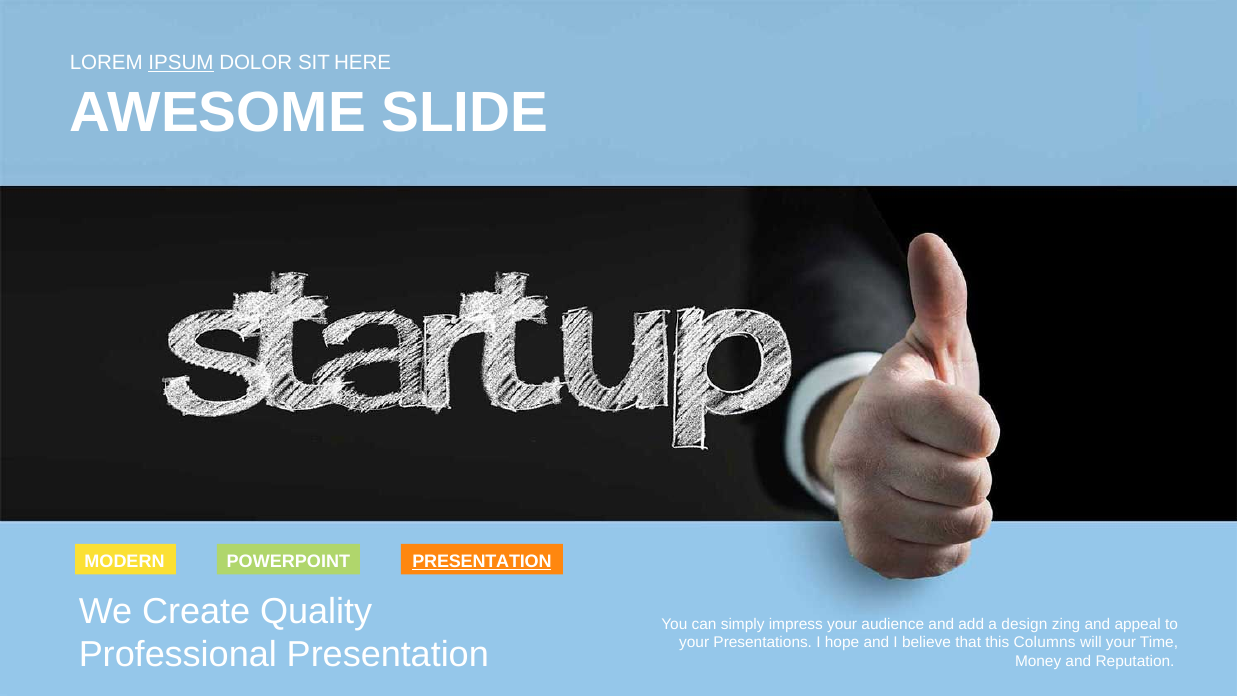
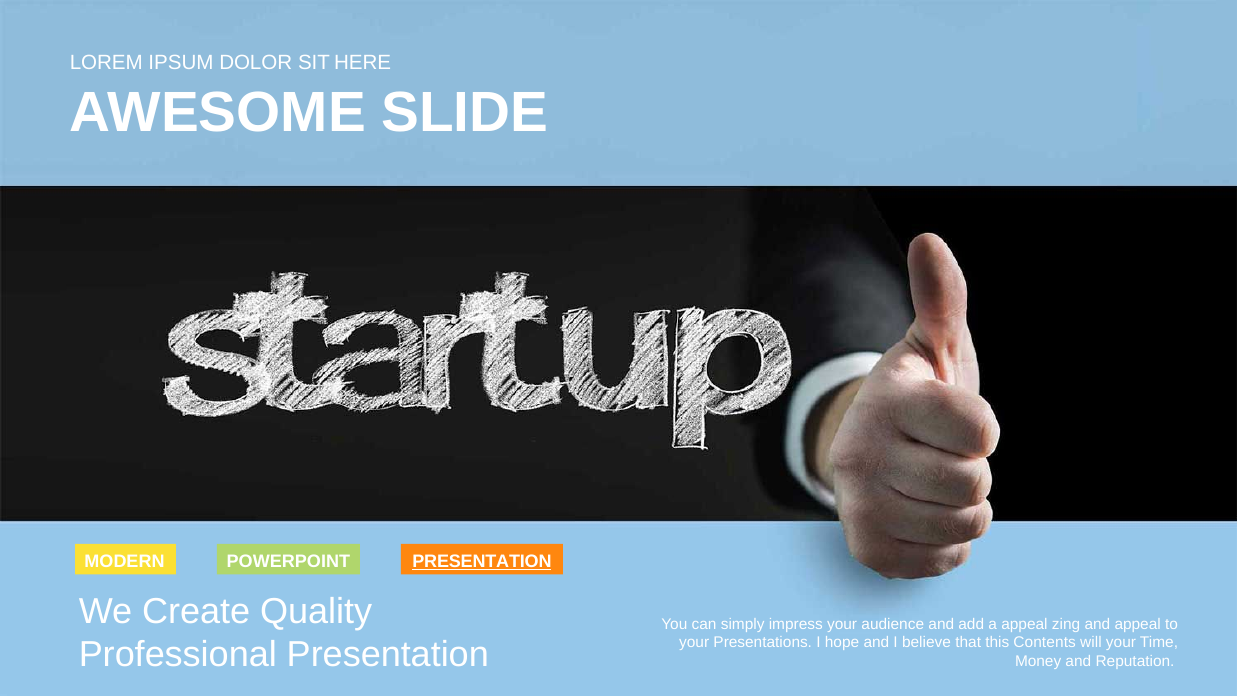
IPSUM underline: present -> none
a design: design -> appeal
Columns: Columns -> Contents
